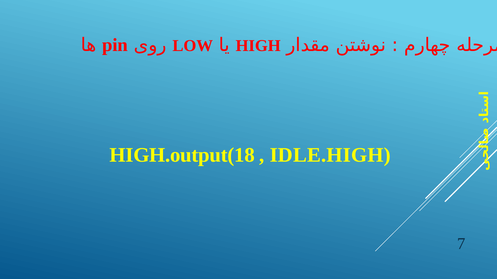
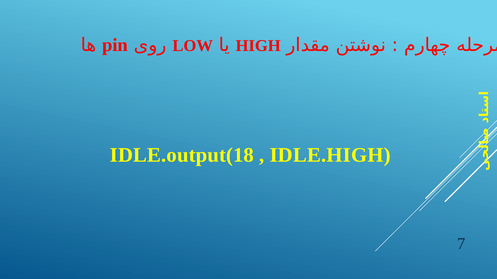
HIGH.output(18: HIGH.output(18 -> IDLE.output(18
